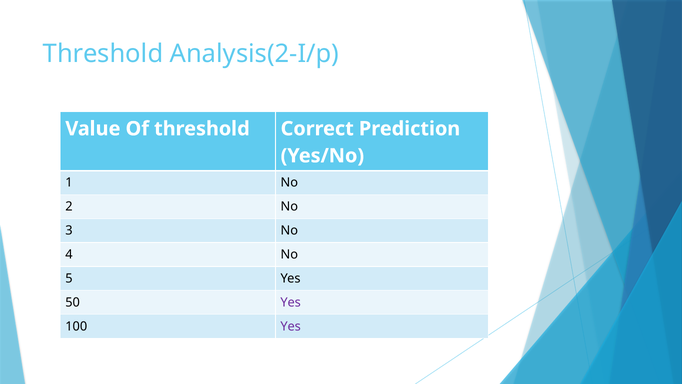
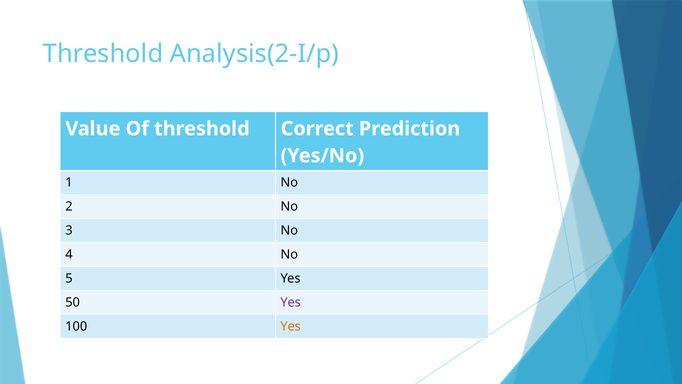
Yes at (291, 326) colour: purple -> orange
